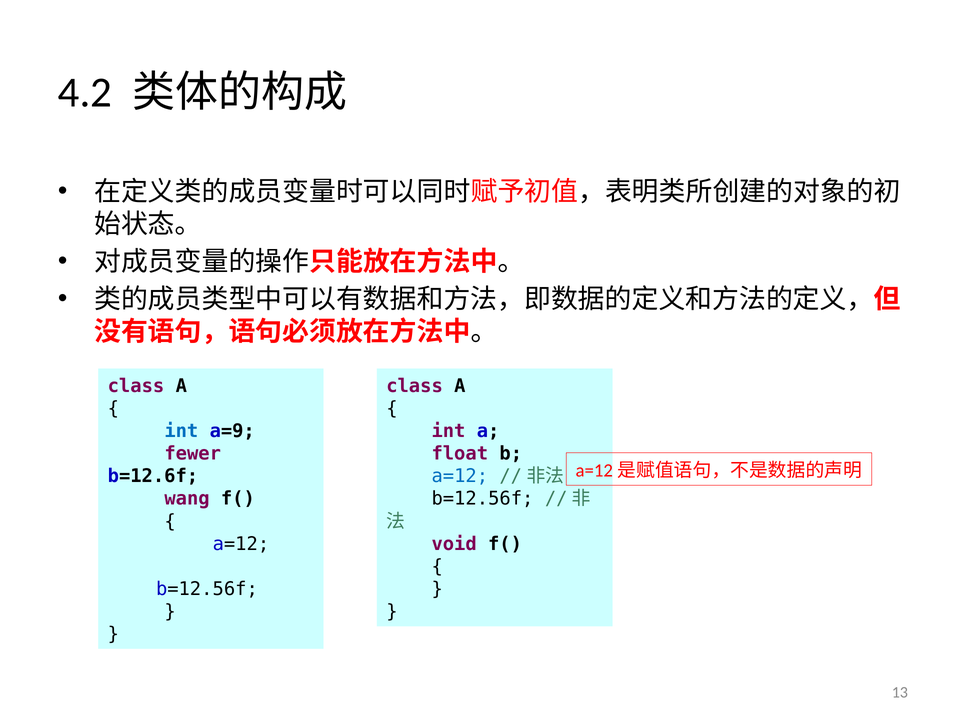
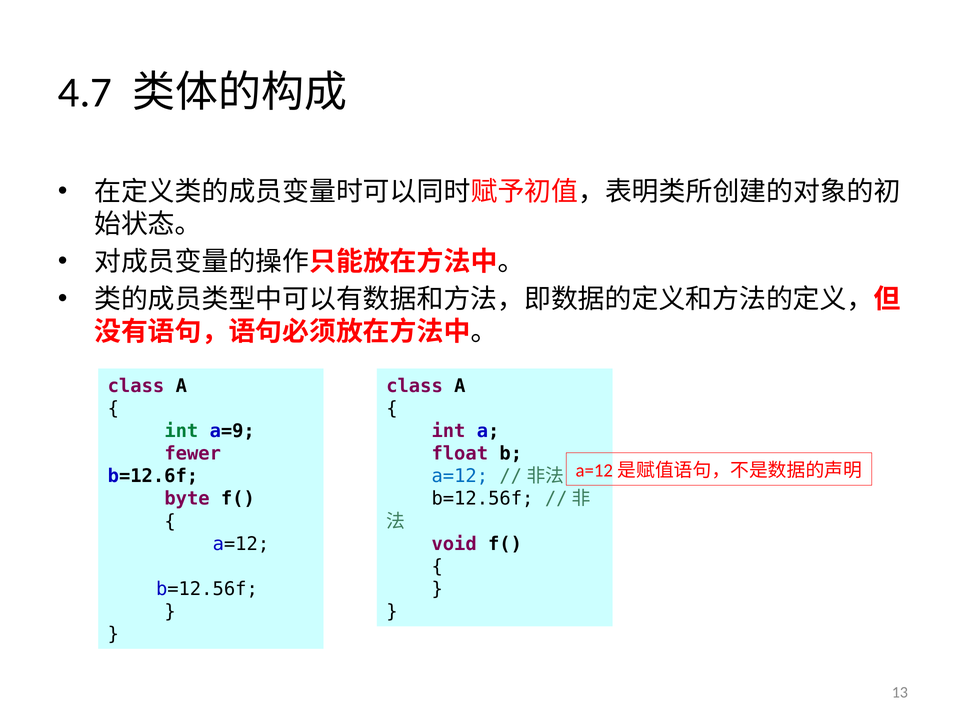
4.2: 4.2 -> 4.7
int at (181, 431) colour: blue -> green
wang: wang -> byte
